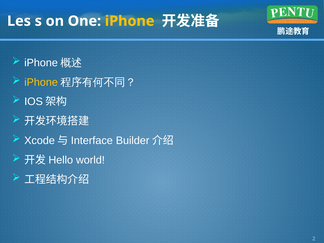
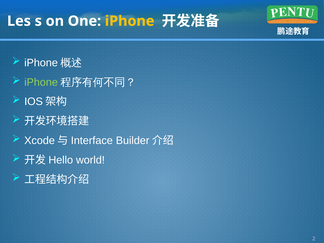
iPhone at (41, 82) colour: yellow -> light green
